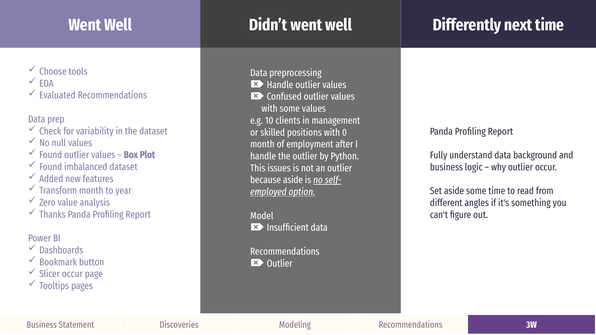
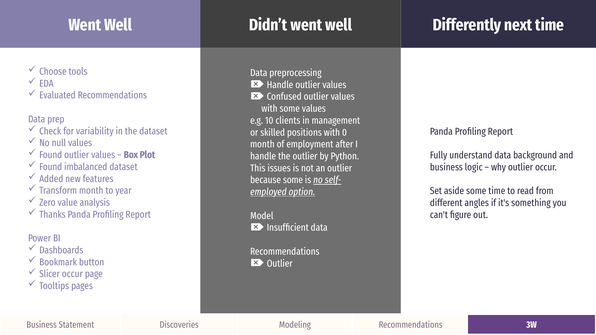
because aside: aside -> some
